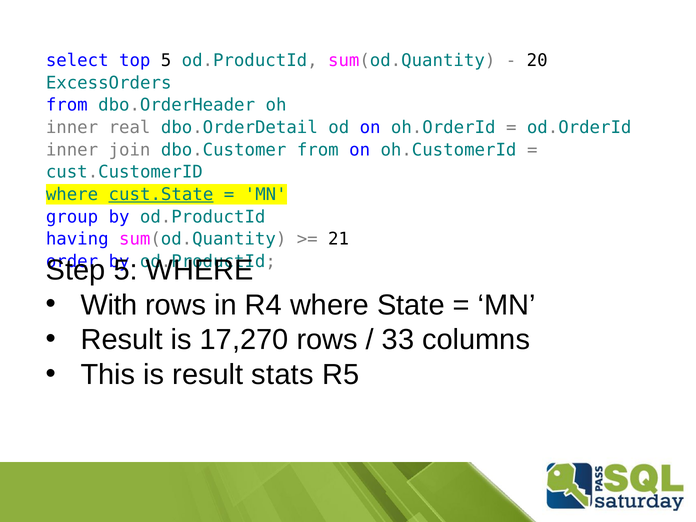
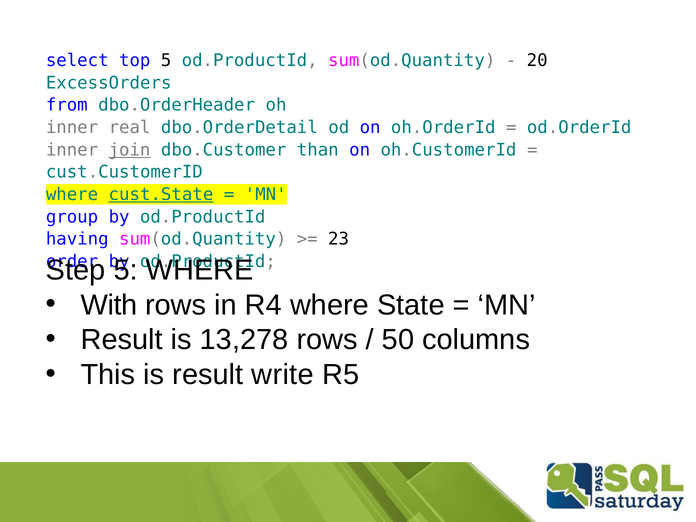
join underline: none -> present
dbo.Customer from: from -> than
21: 21 -> 23
17,270: 17,270 -> 13,278
33: 33 -> 50
stats: stats -> write
